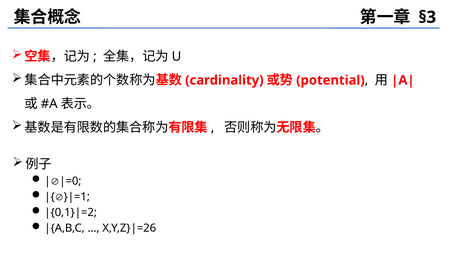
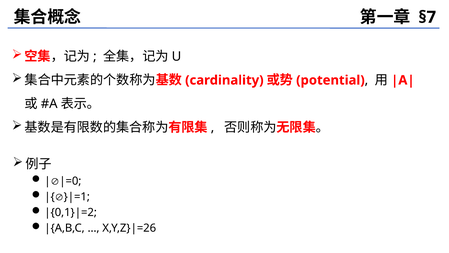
§3: §3 -> §7
